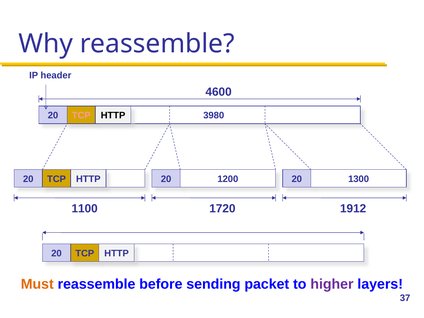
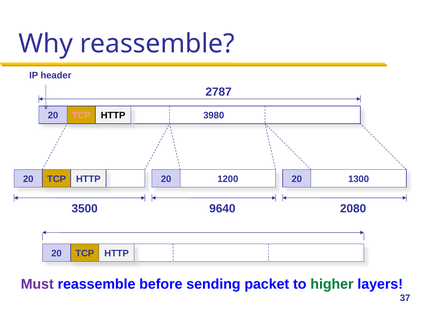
4600: 4600 -> 2787
1100: 1100 -> 3500
1720: 1720 -> 9640
1912: 1912 -> 2080
Must colour: orange -> purple
higher colour: purple -> green
